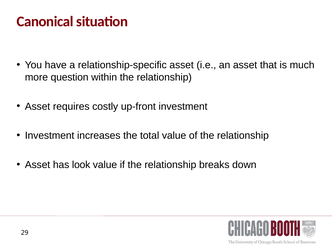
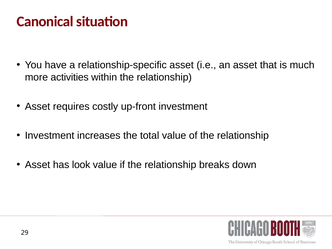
question: question -> activities
